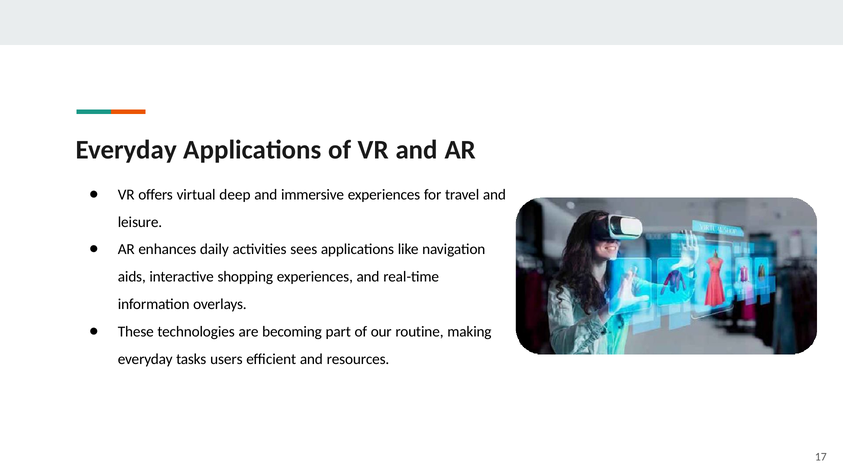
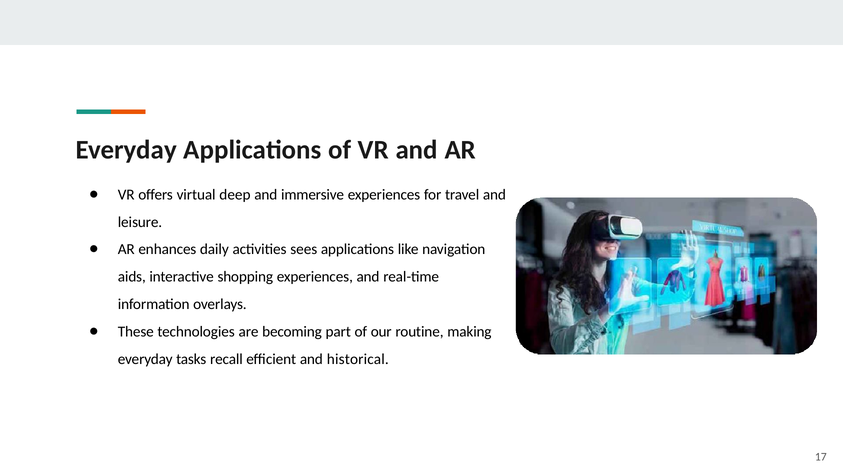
users: users -> recall
resources: resources -> historical
